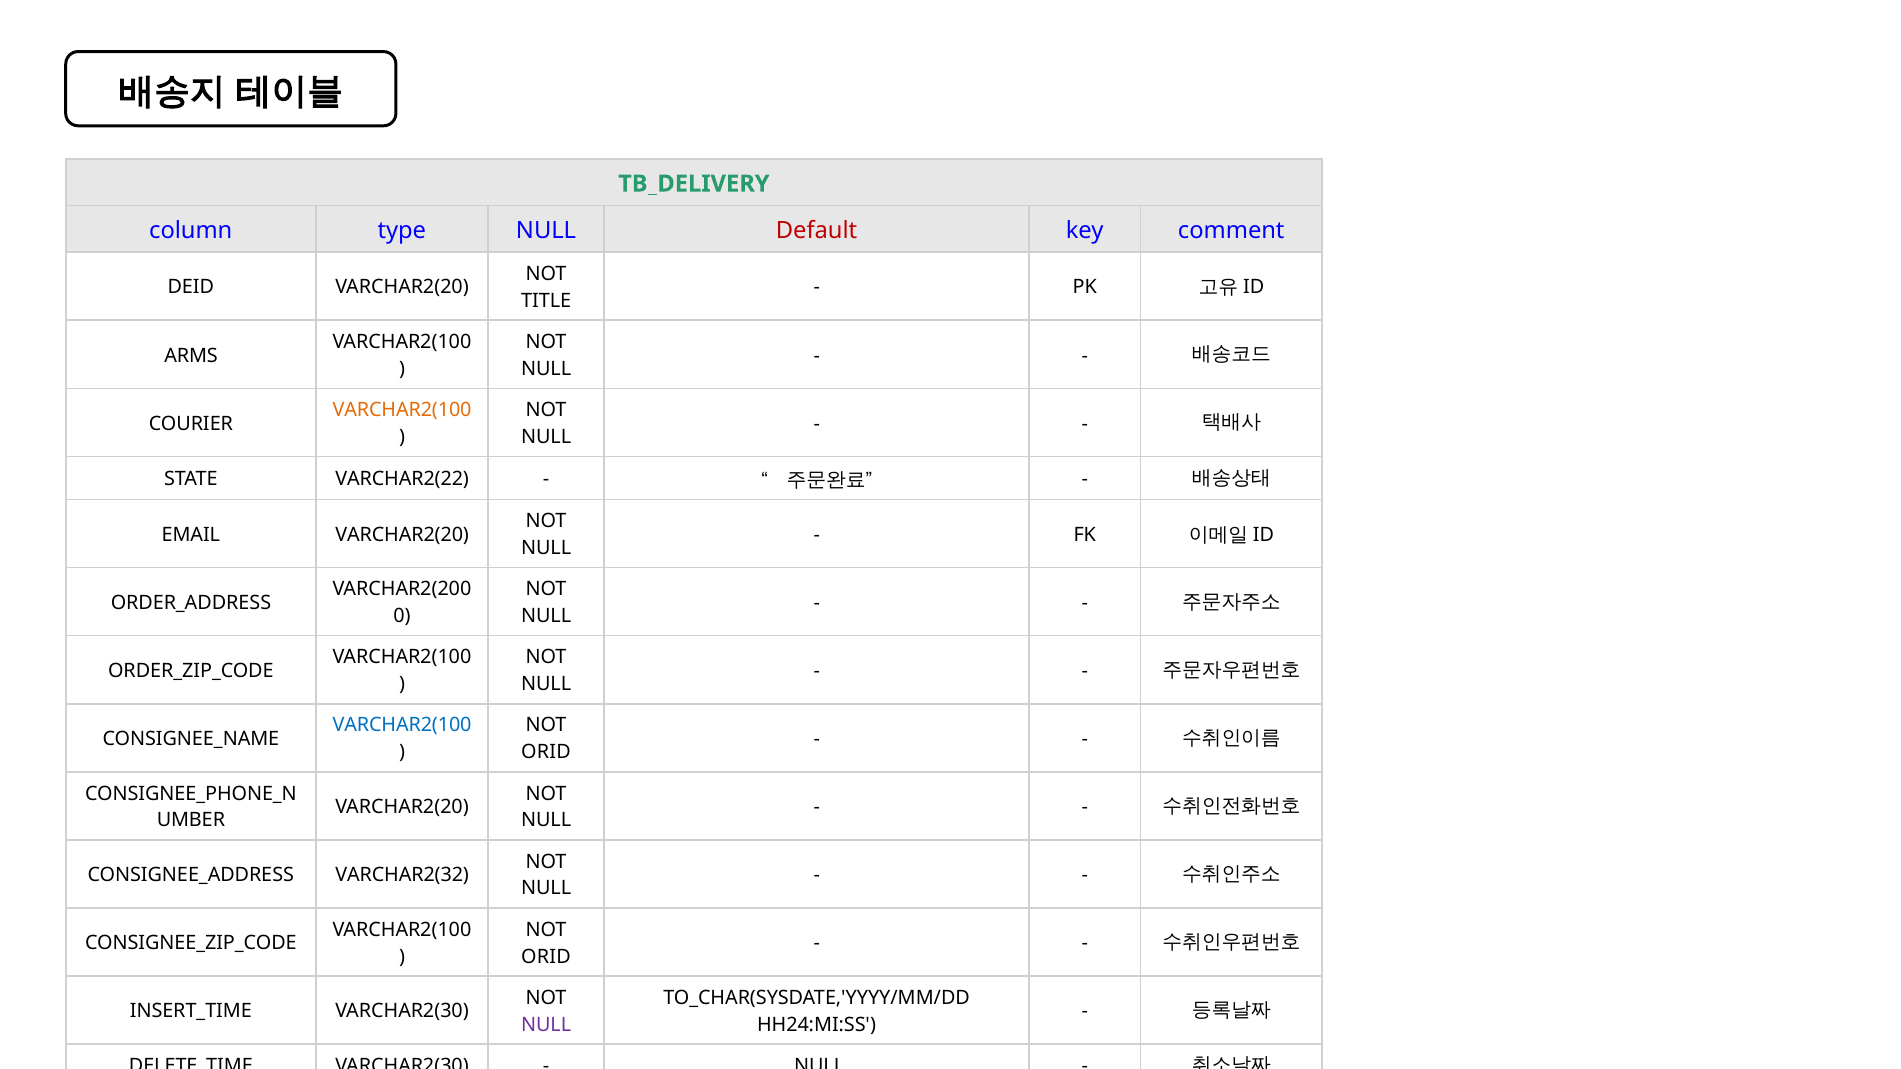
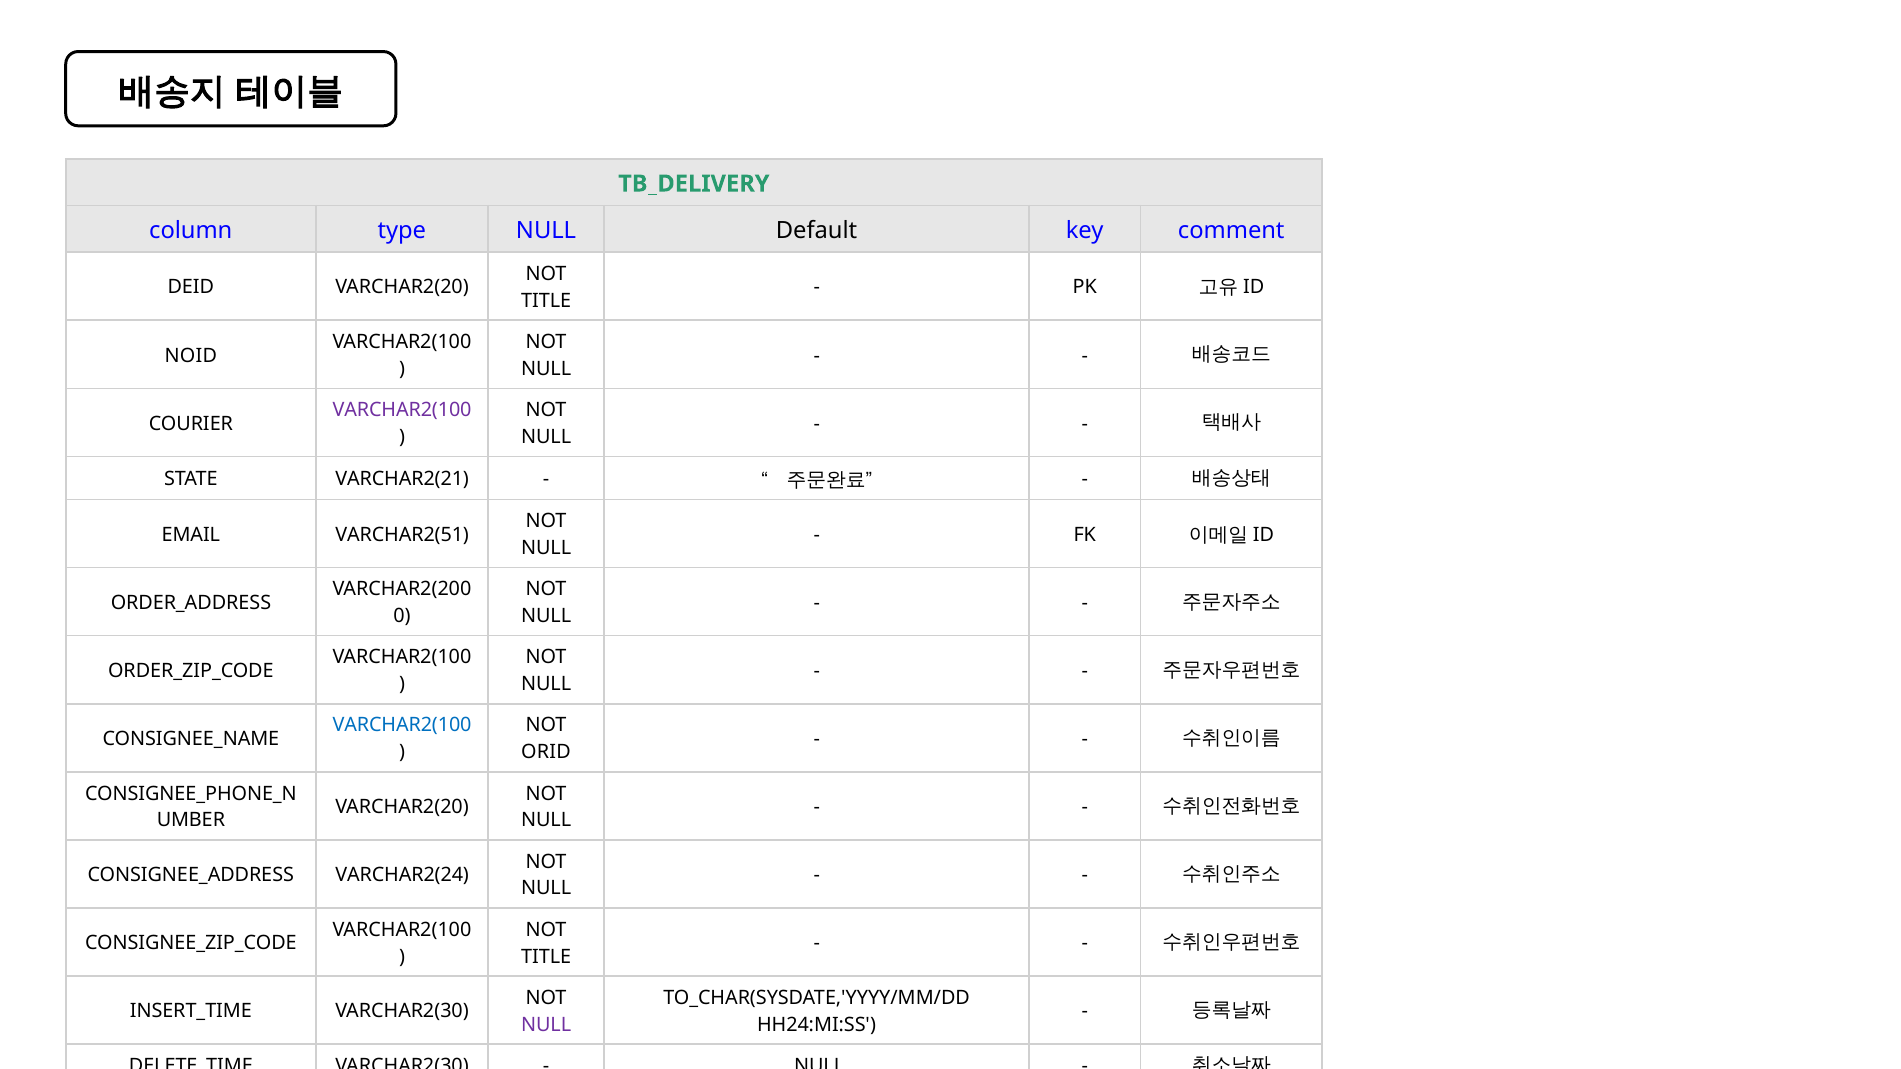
Default colour: red -> black
ARMS: ARMS -> NOID
VARCHAR2(100 at (402, 410) colour: orange -> purple
VARCHAR2(22: VARCHAR2(22 -> VARCHAR2(21
EMAIL VARCHAR2(20: VARCHAR2(20 -> VARCHAR2(51
VARCHAR2(32: VARCHAR2(32 -> VARCHAR2(24
ORID at (546, 957): ORID -> TITLE
